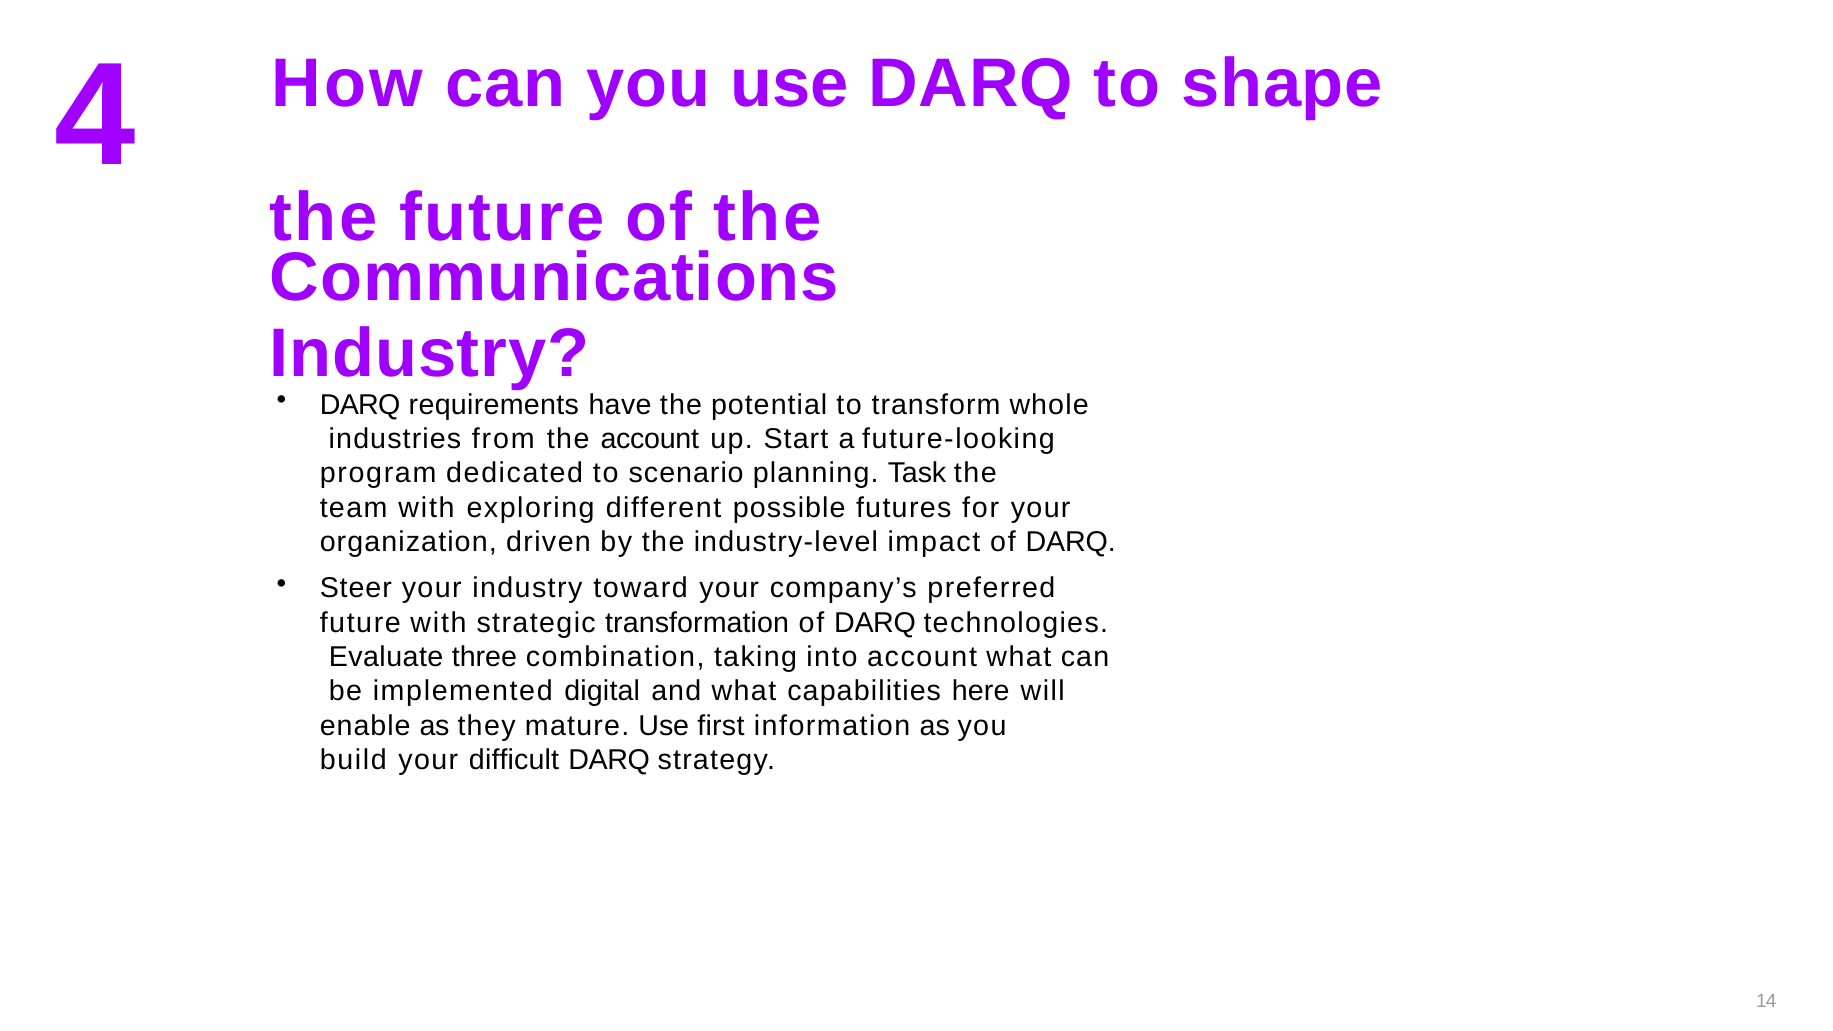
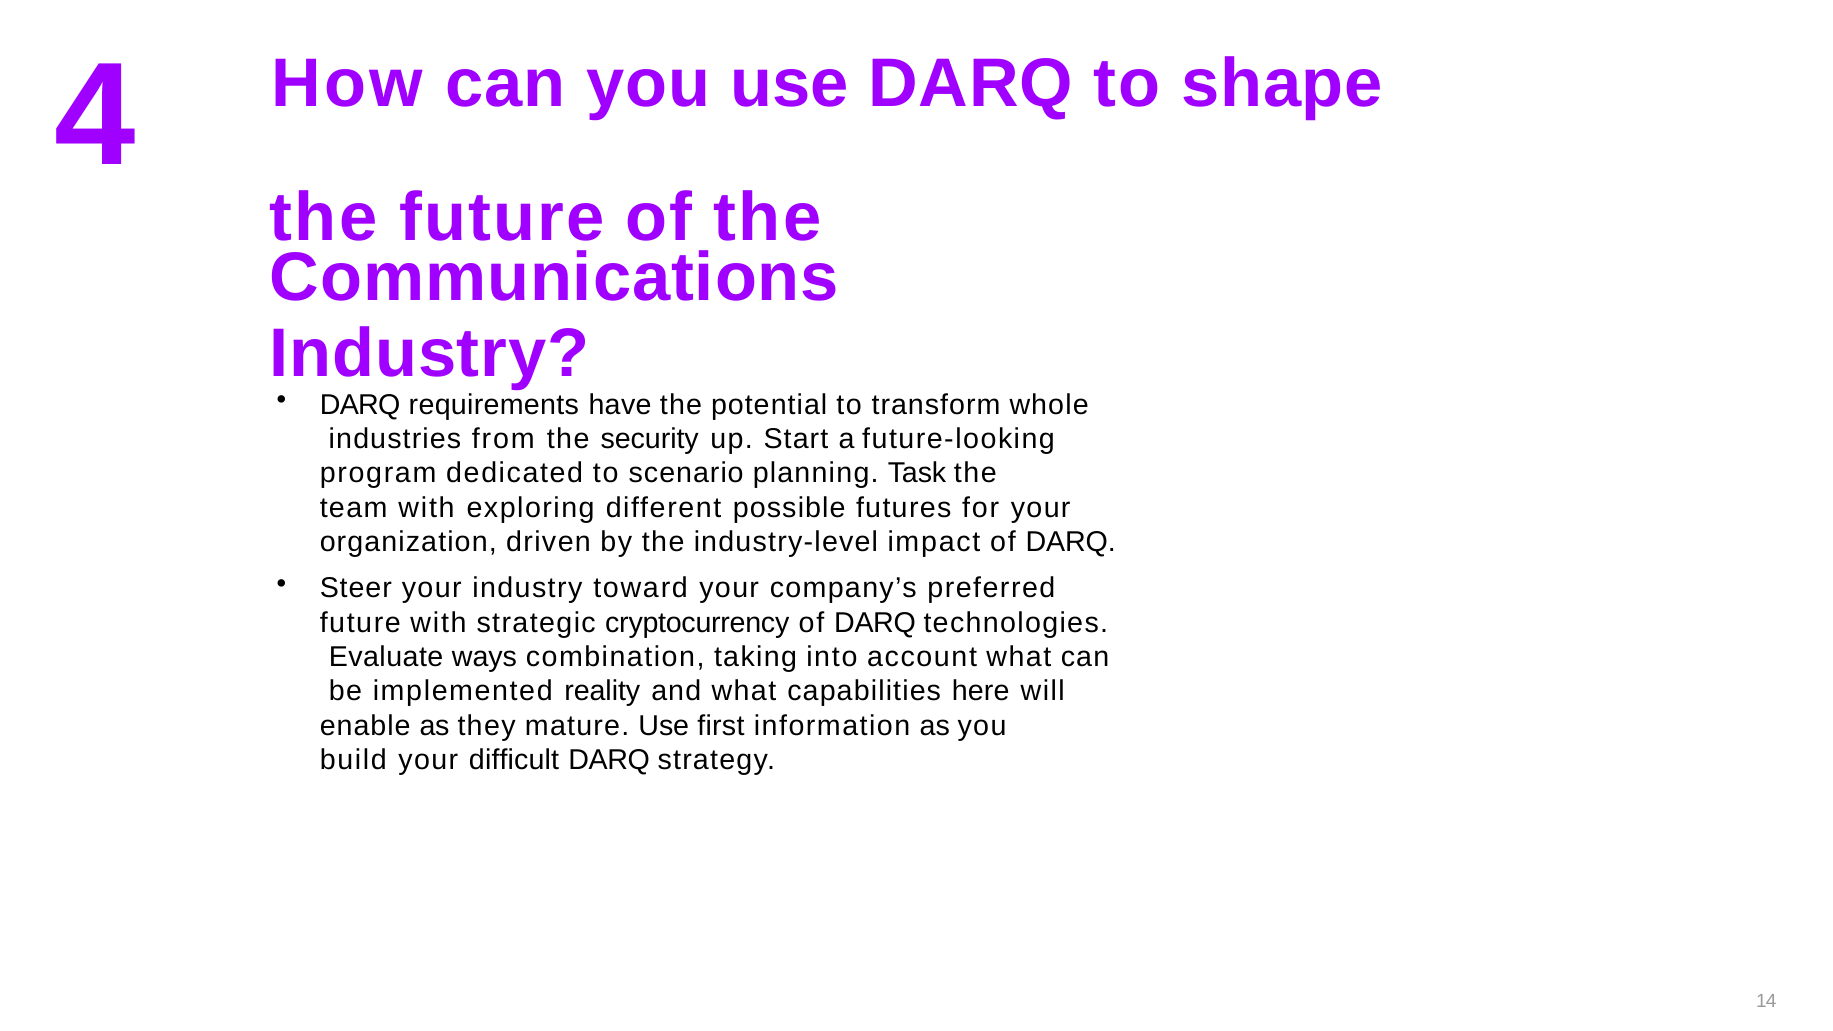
the account: account -> security
transformation: transformation -> cryptocurrency
three: three -> ways
digital: digital -> reality
